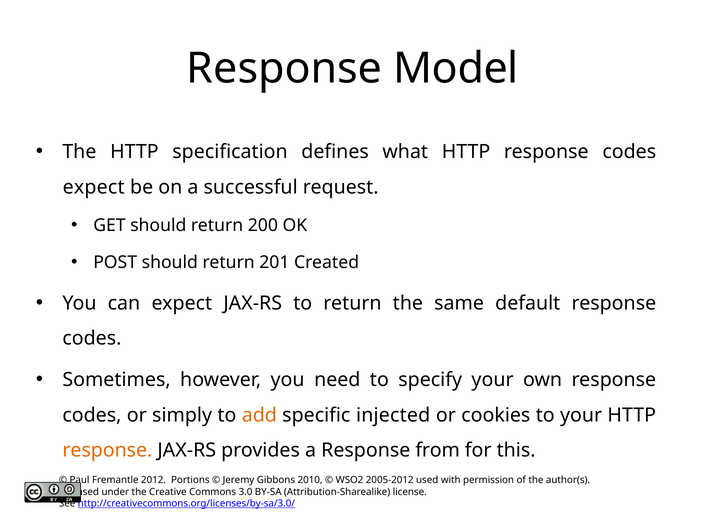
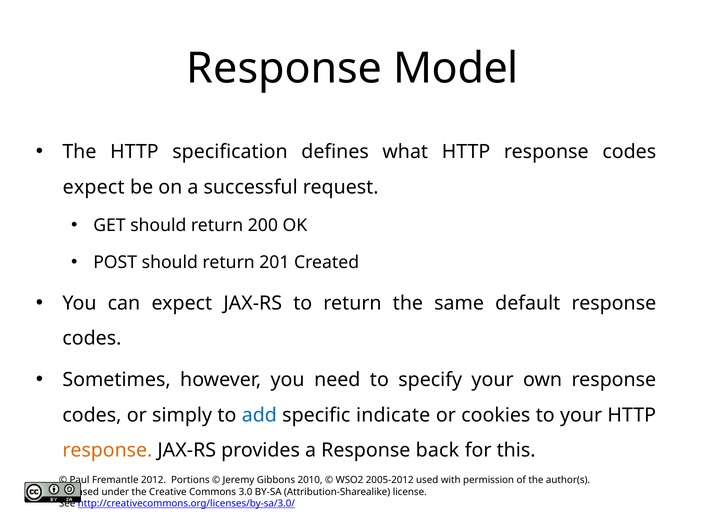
add colour: orange -> blue
injected: injected -> indicate
from: from -> back
